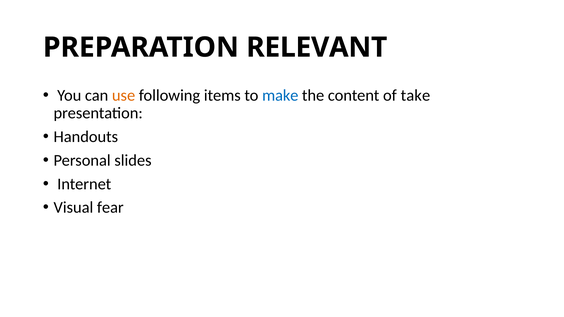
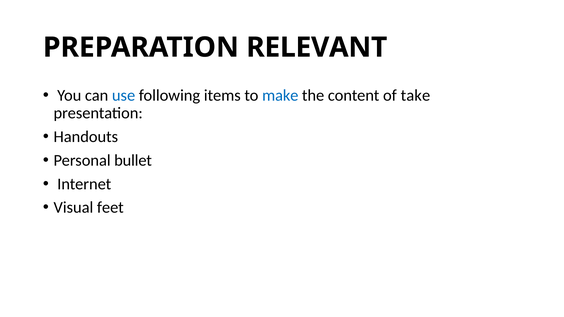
use colour: orange -> blue
slides: slides -> bullet
fear: fear -> feet
